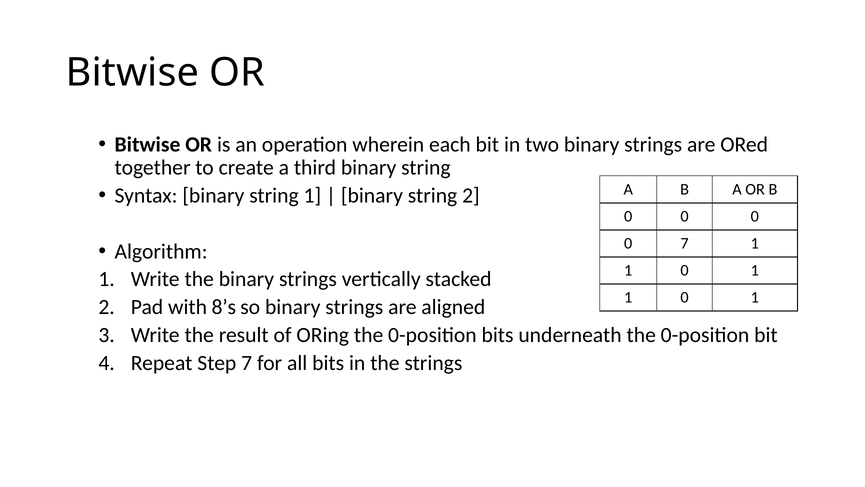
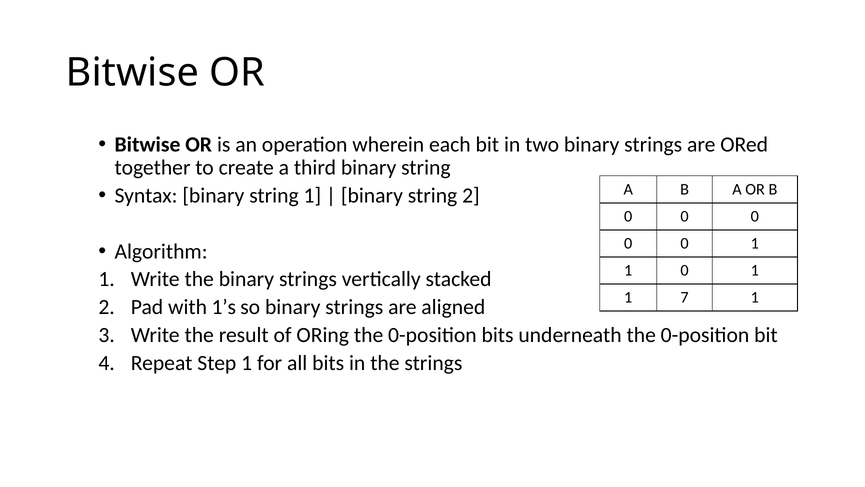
7 at (684, 243): 7 -> 0
0 at (684, 297): 0 -> 7
8’s: 8’s -> 1’s
Step 7: 7 -> 1
